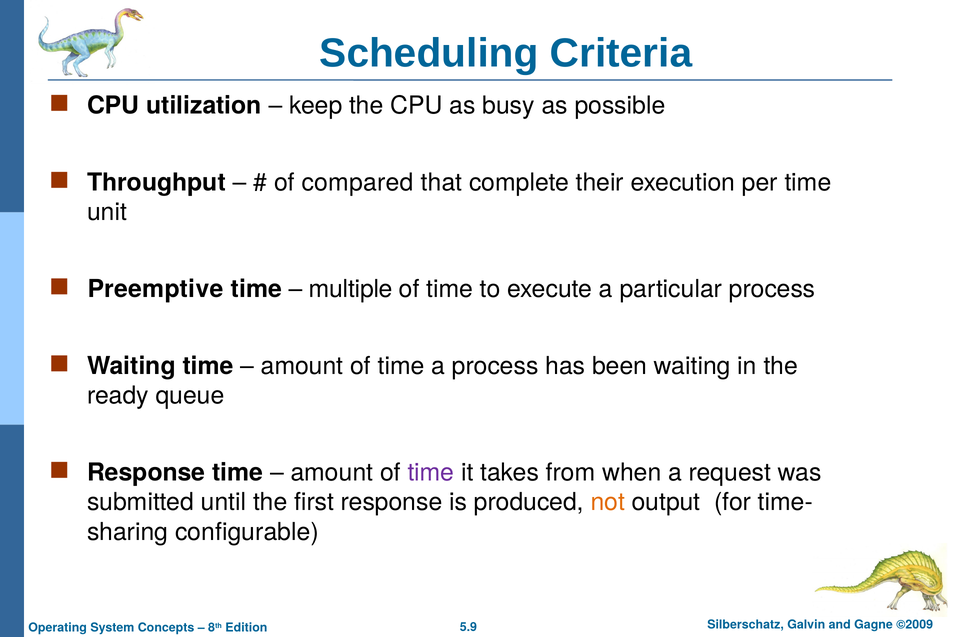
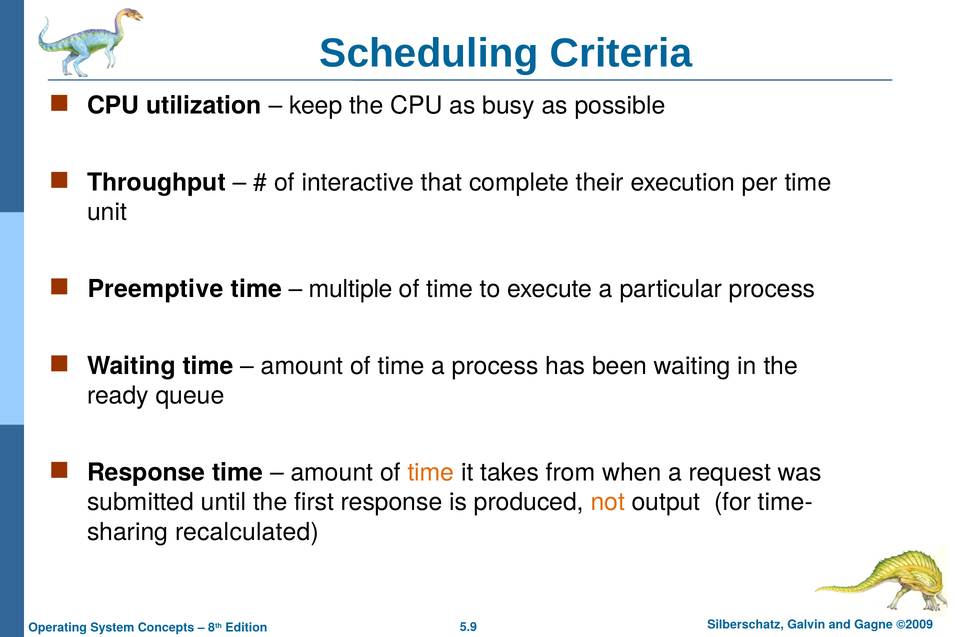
compared: compared -> interactive
time at (431, 473) colour: purple -> orange
configurable: configurable -> recalculated
